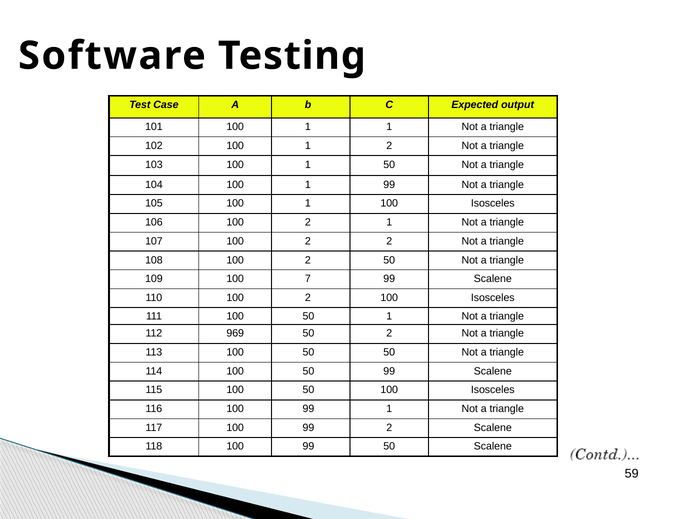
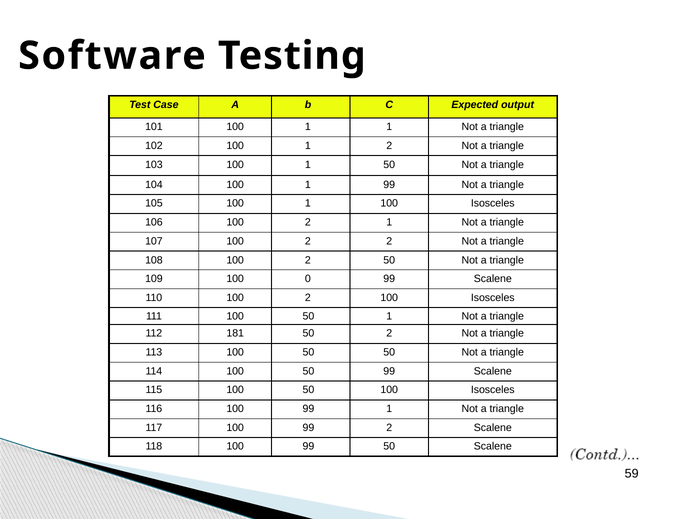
7: 7 -> 0
969: 969 -> 181
